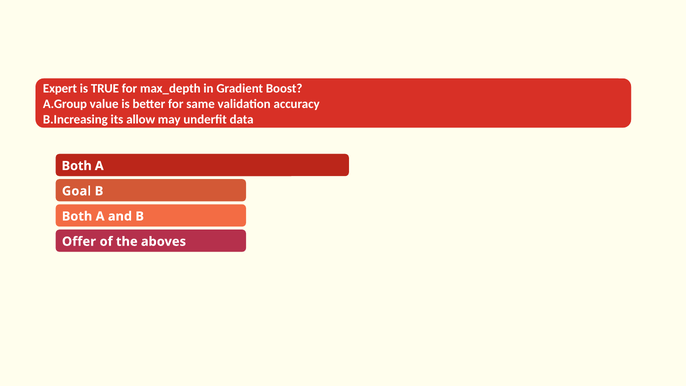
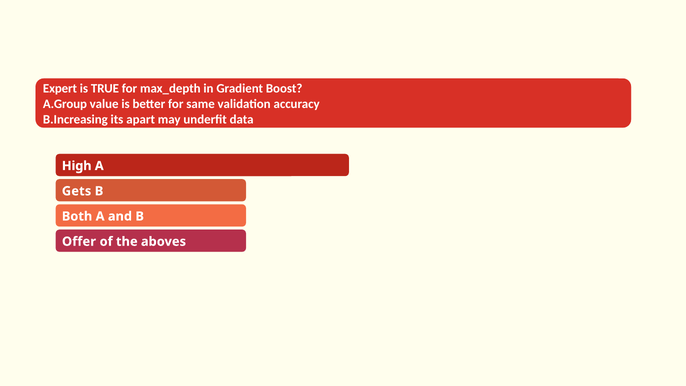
allow: allow -> apart
Both at (77, 166): Both -> High
Goal: Goal -> Gets
